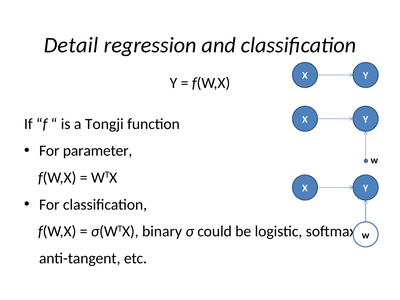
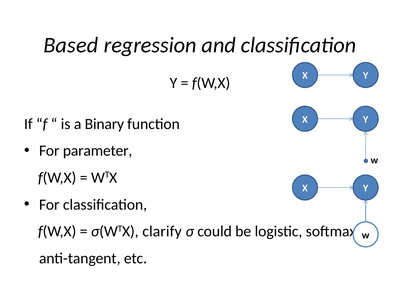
Detail: Detail -> Based
Tongji: Tongji -> Binary
binary: binary -> clarify
